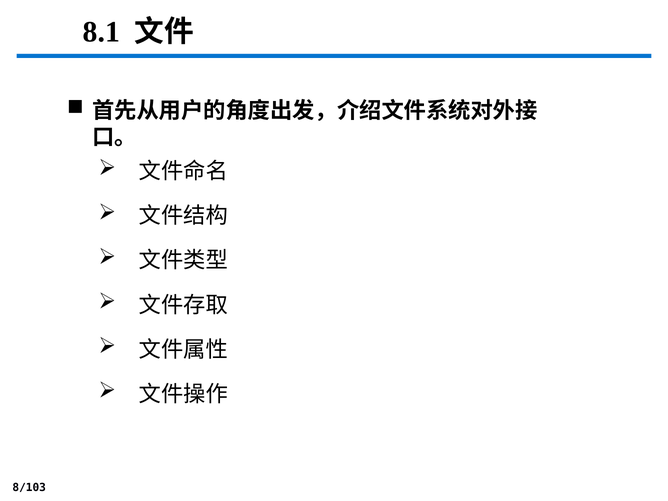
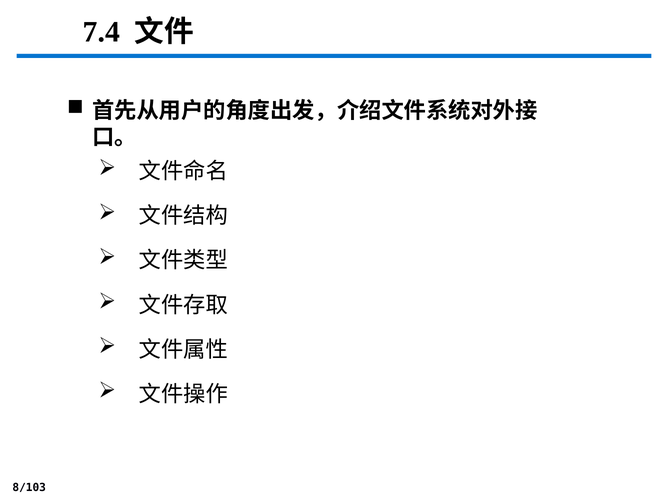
8.1: 8.1 -> 7.4
